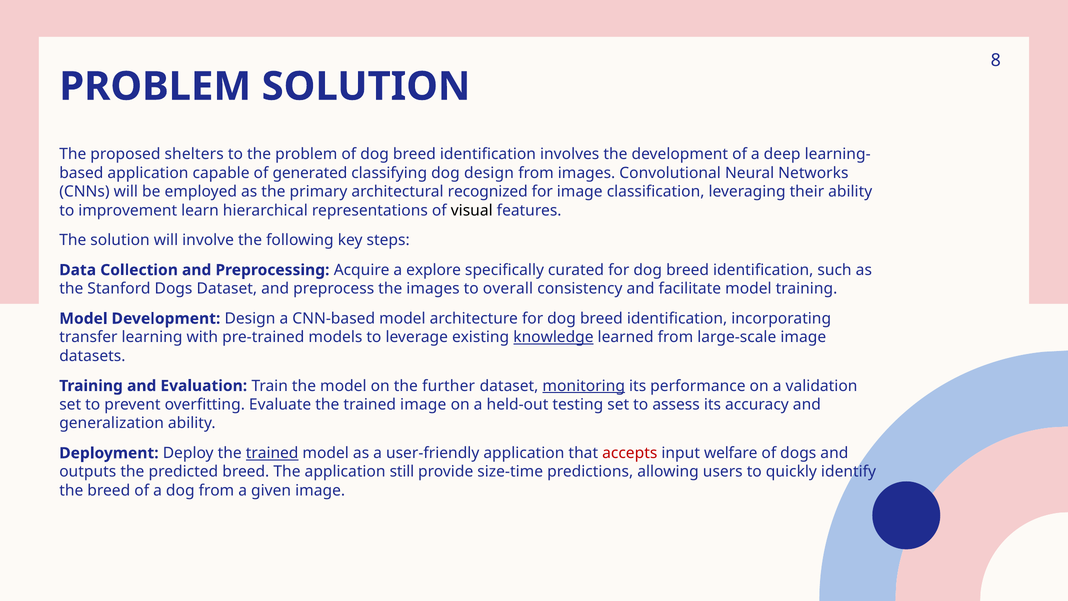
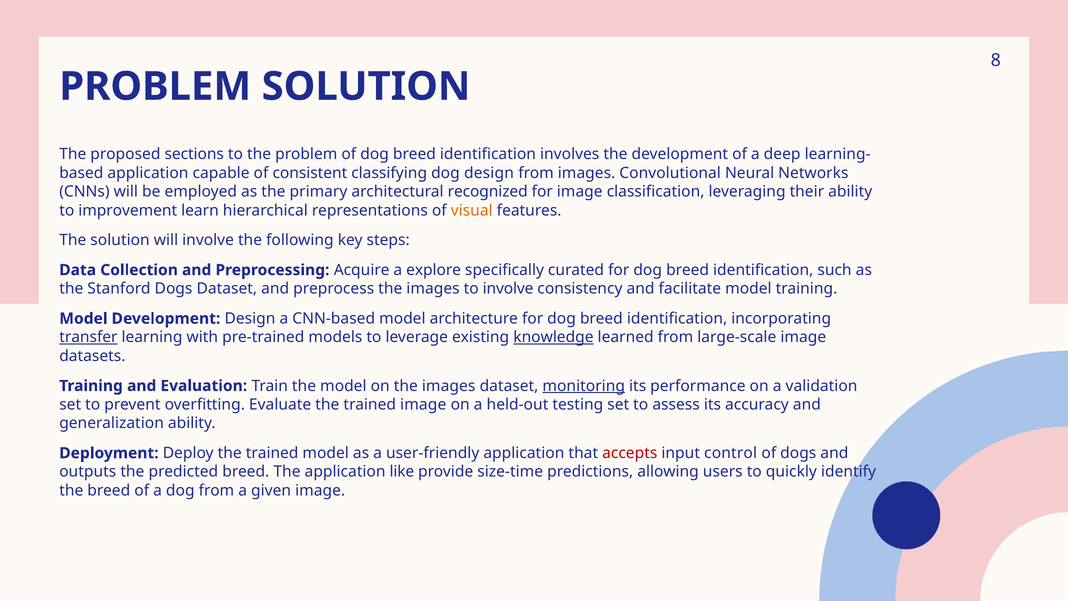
shelters: shelters -> sections
generated: generated -> consistent
visual colour: black -> orange
to overall: overall -> involve
transfer underline: none -> present
on the further: further -> images
trained at (272, 453) underline: present -> none
welfare: welfare -> control
still: still -> like
